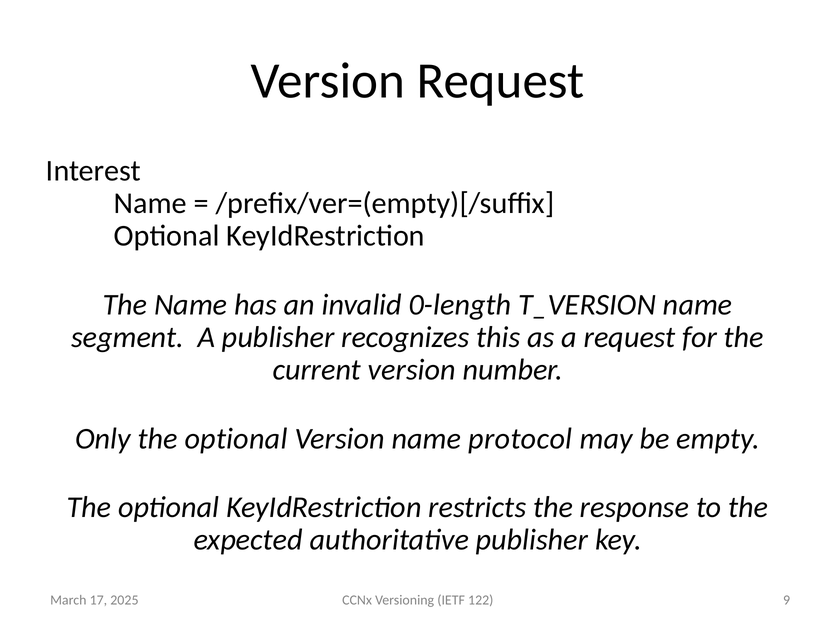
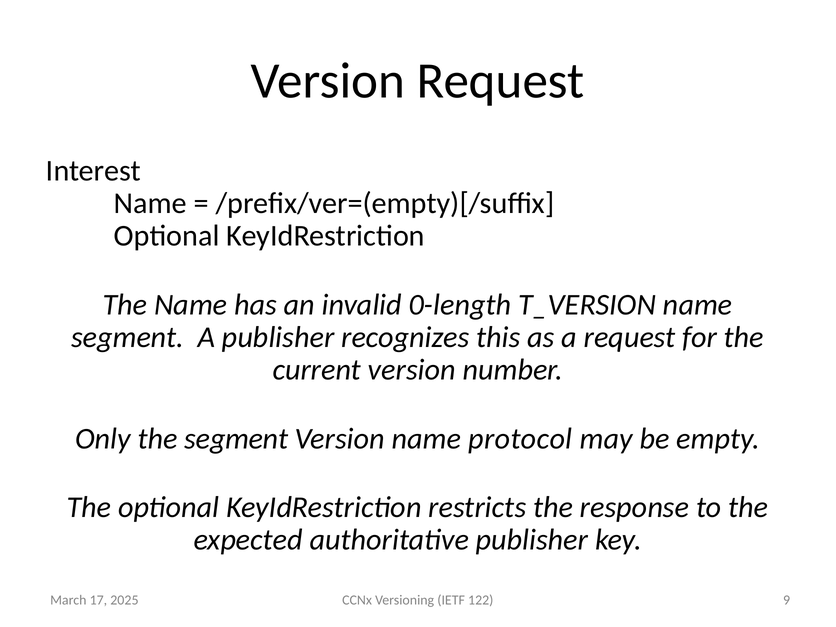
Only the optional: optional -> segment
